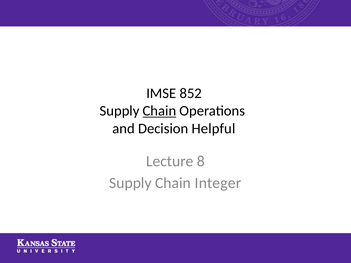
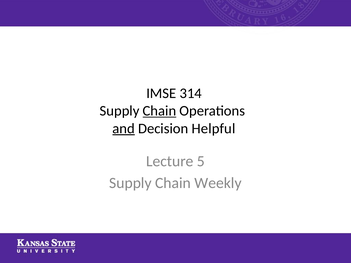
852: 852 -> 314
and underline: none -> present
8: 8 -> 5
Integer: Integer -> Weekly
